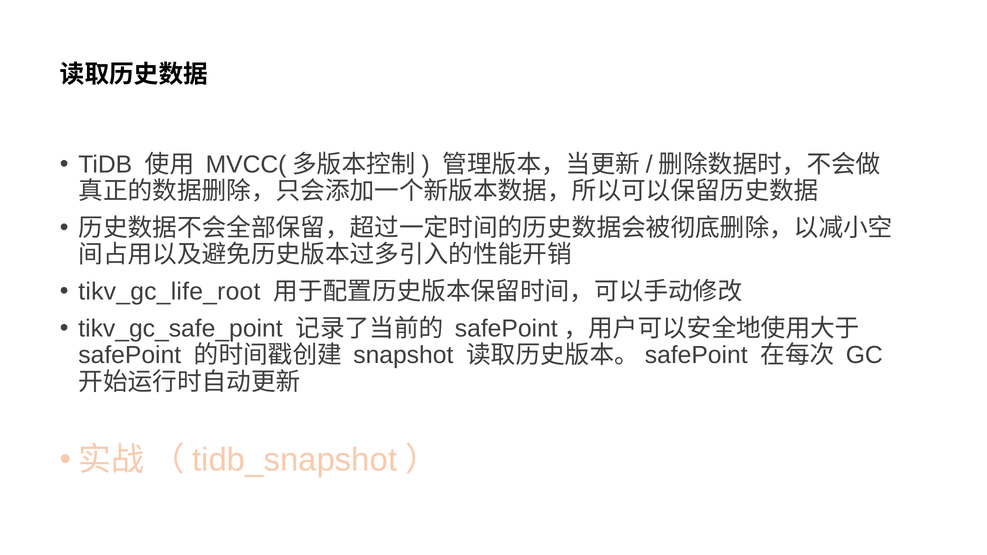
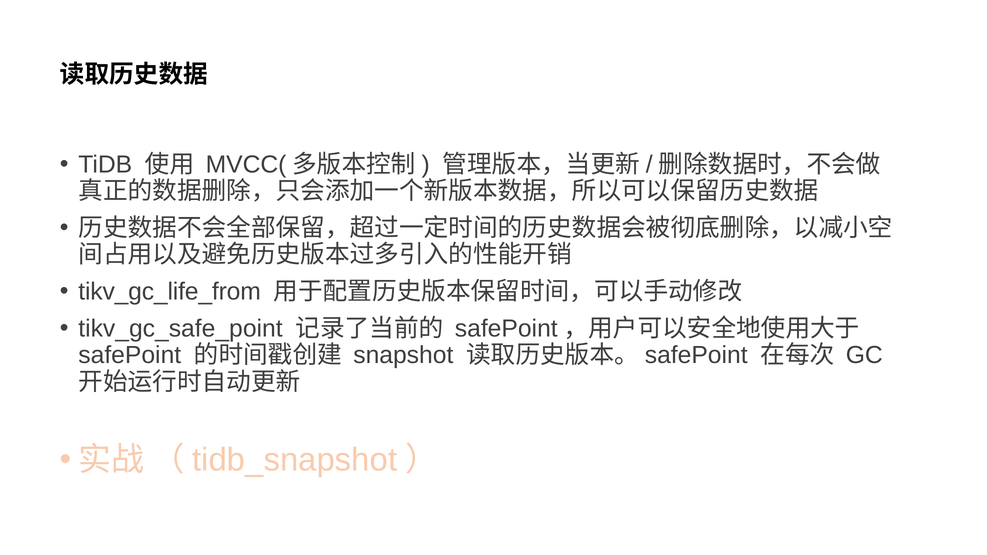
tikv_gc_life_root: tikv_gc_life_root -> tikv_gc_life_from
